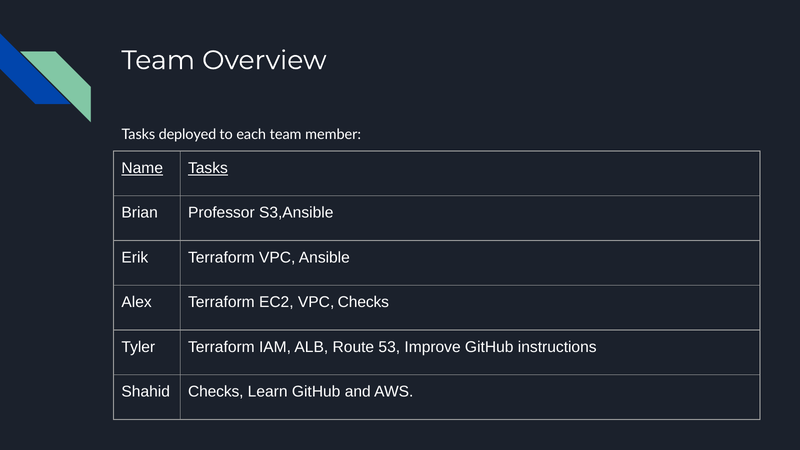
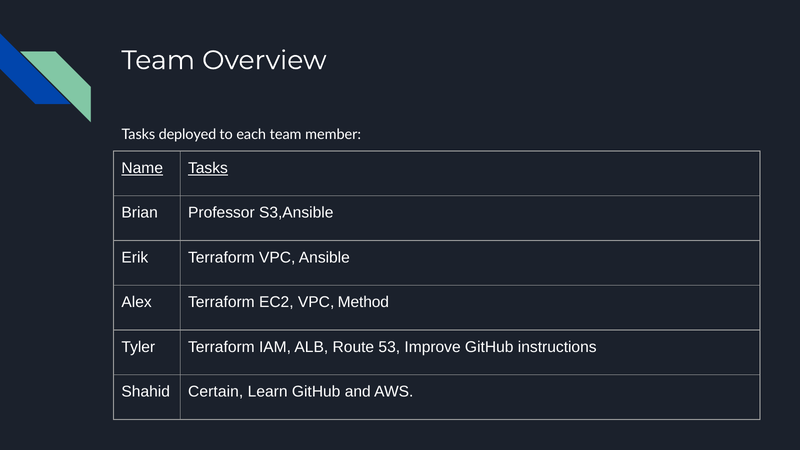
VPC Checks: Checks -> Method
Shahid Checks: Checks -> Certain
